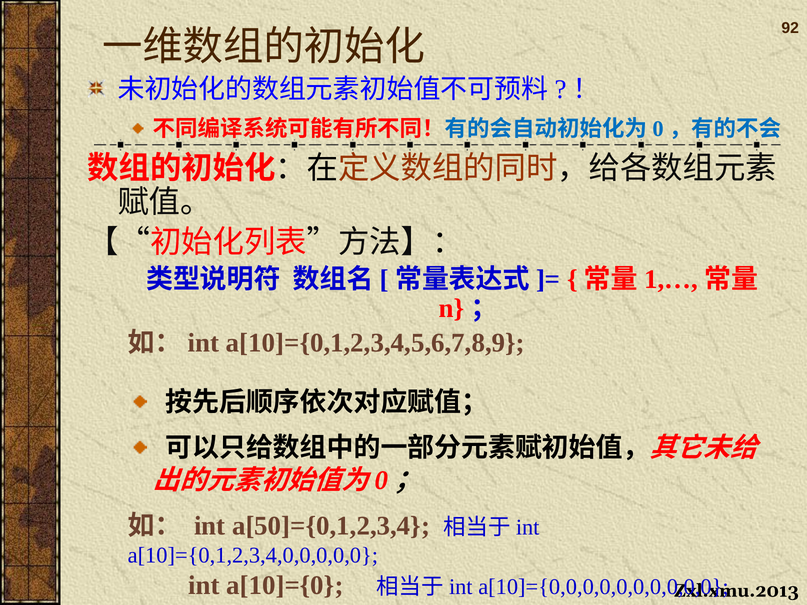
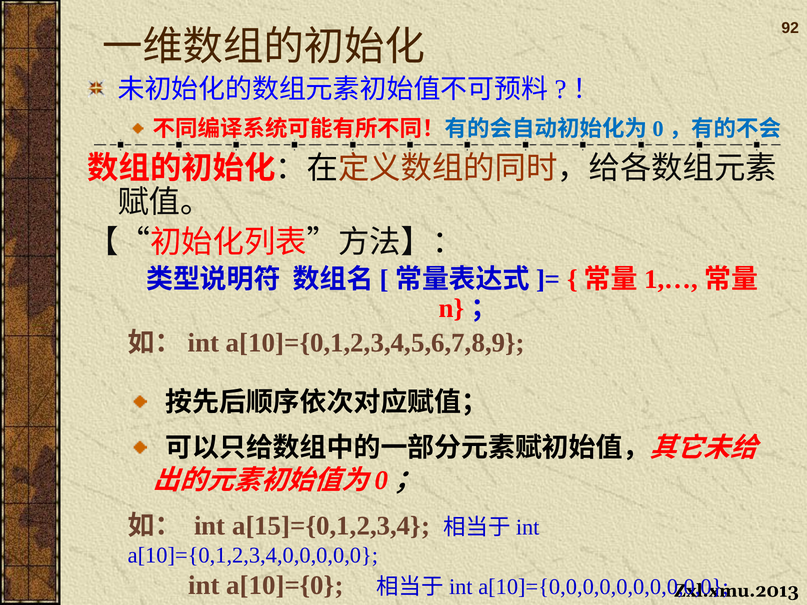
a[50]={0,1,2,3,4: a[50]={0,1,2,3,4 -> a[15]={0,1,2,3,4
